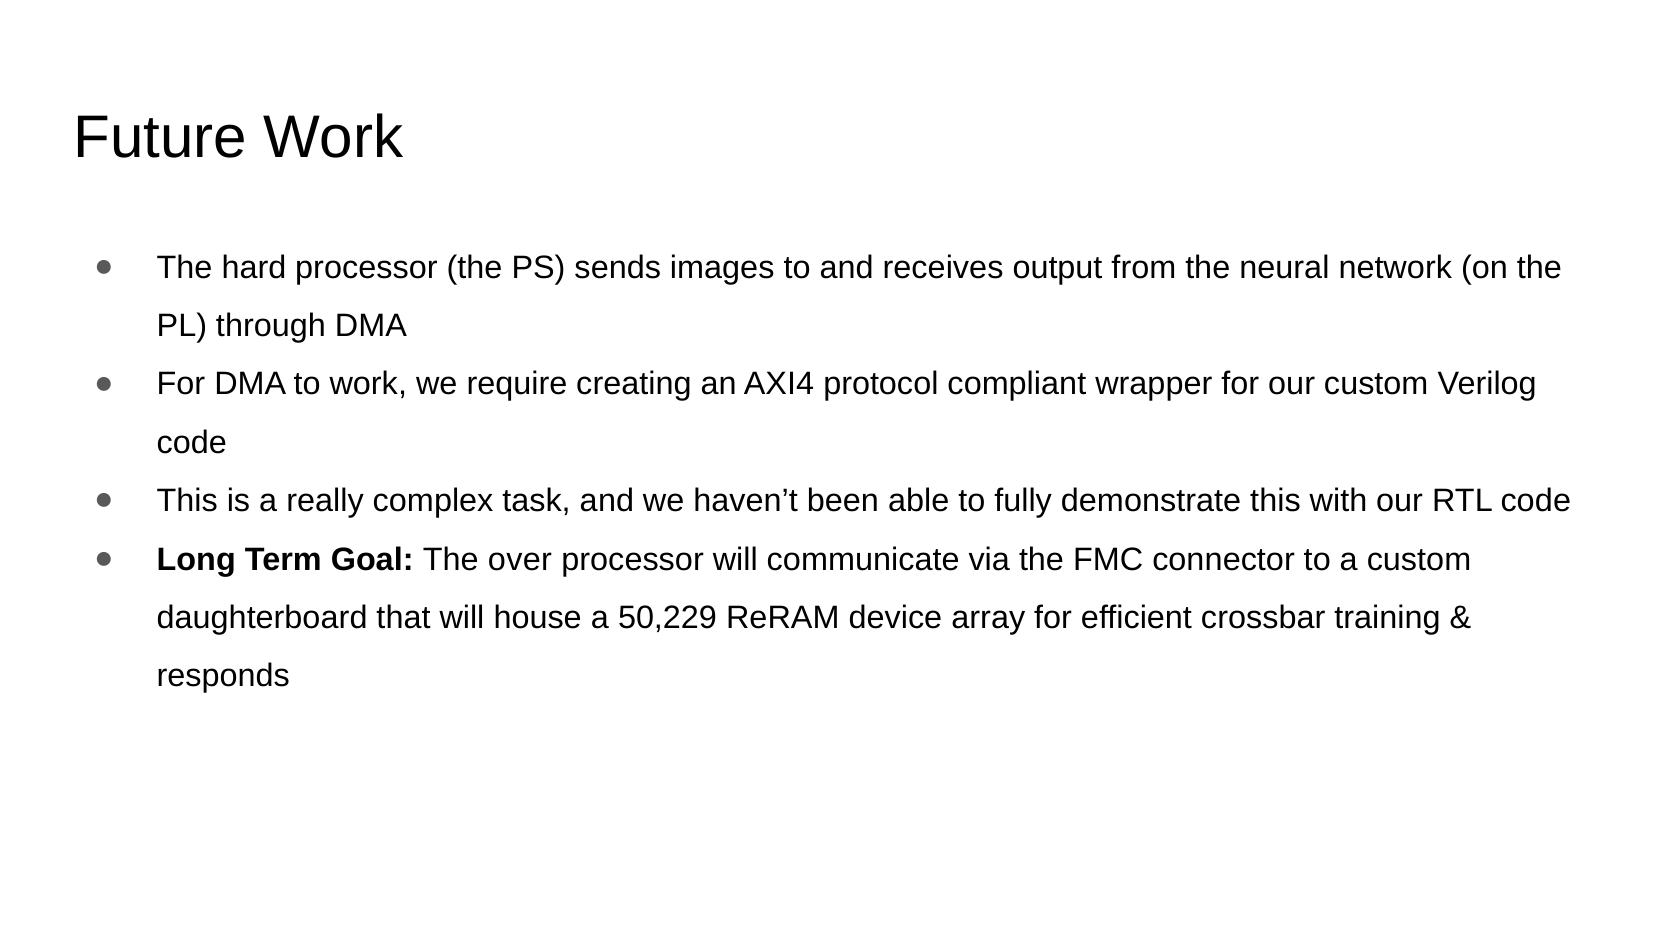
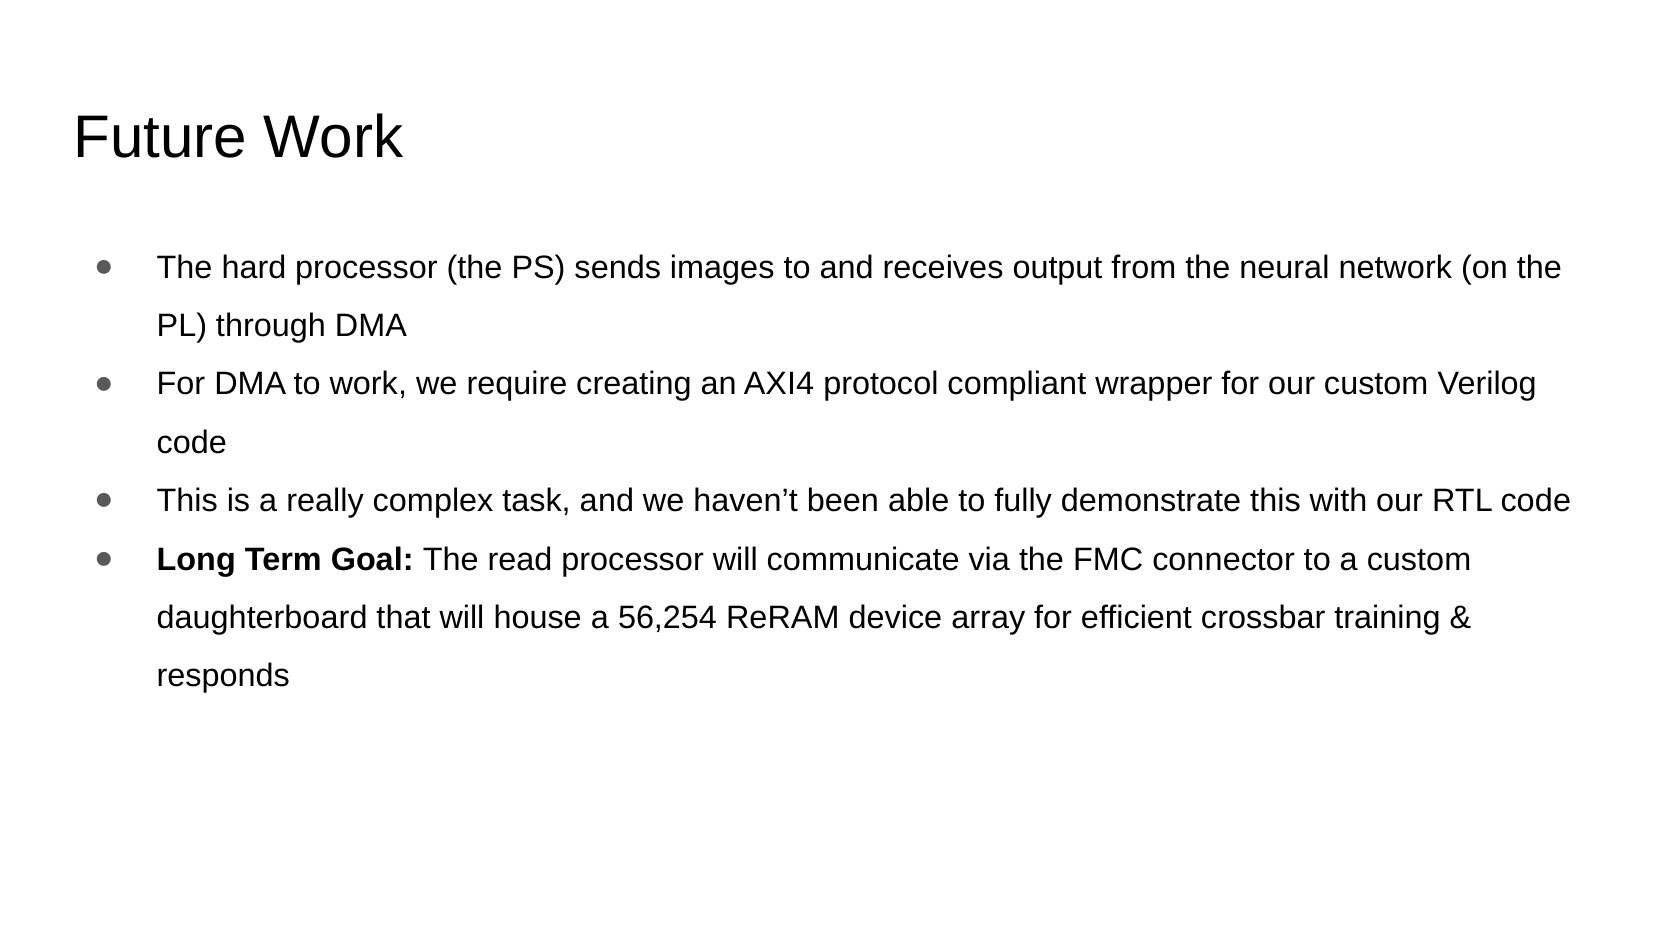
over: over -> read
50,229: 50,229 -> 56,254
